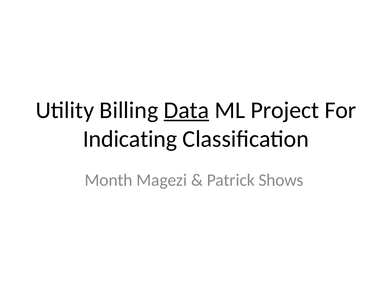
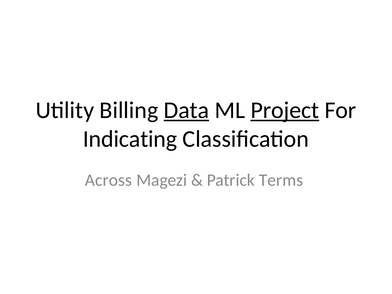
Project underline: none -> present
Month: Month -> Across
Shows: Shows -> Terms
